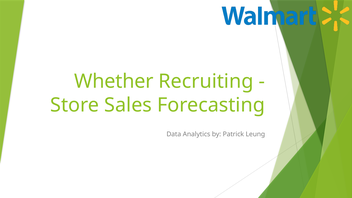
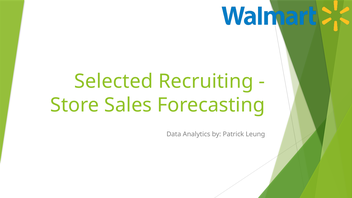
Whether: Whether -> Selected
